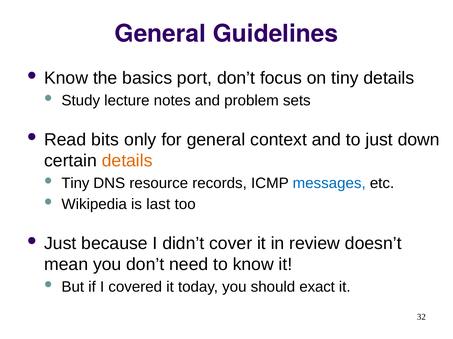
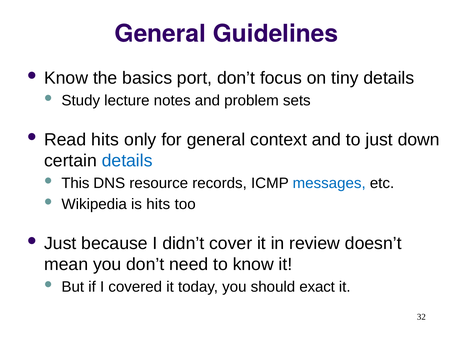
Read bits: bits -> hits
details at (127, 161) colour: orange -> blue
Tiny at (75, 184): Tiny -> This
is last: last -> hits
